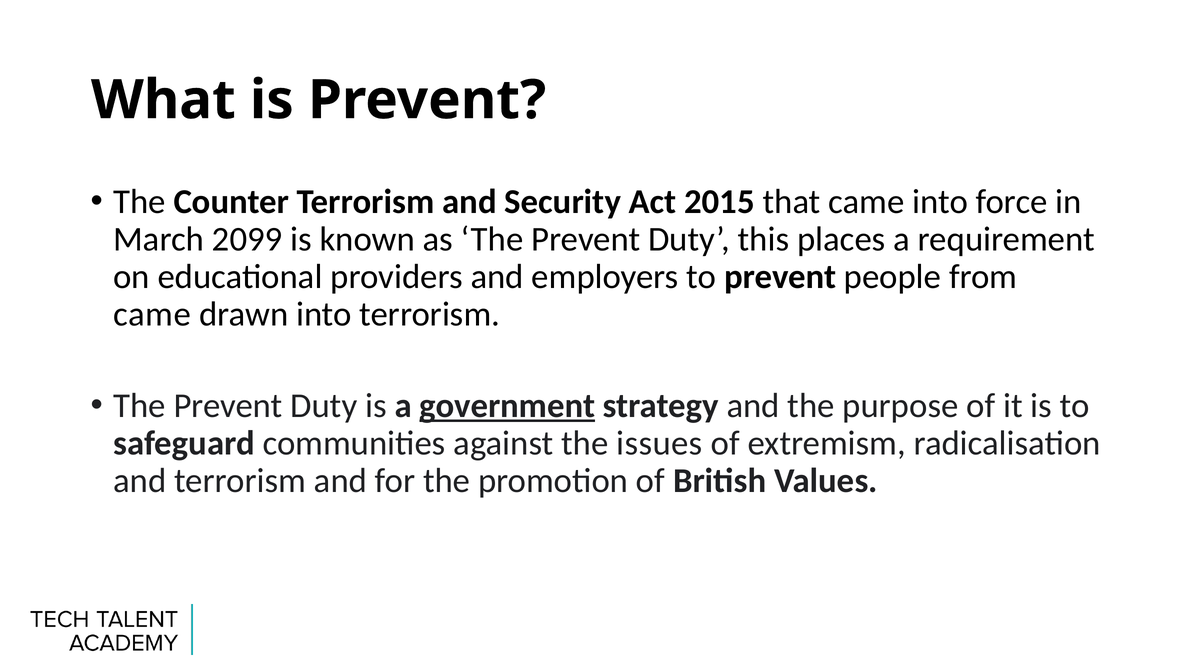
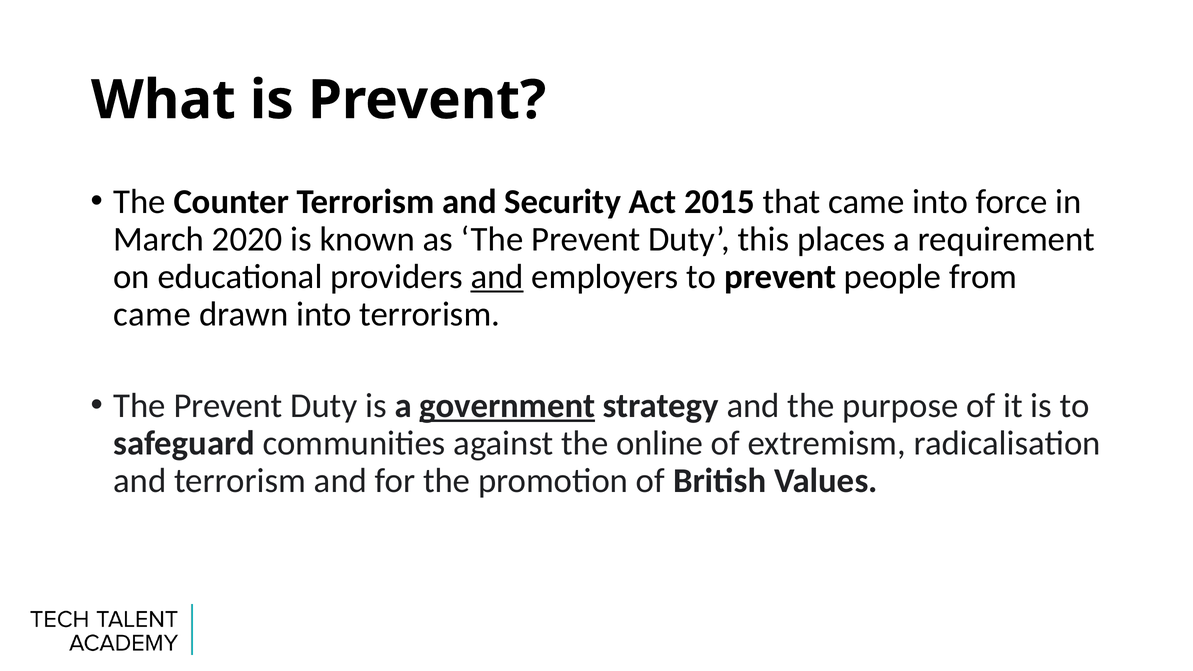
2099: 2099 -> 2020
and at (497, 277) underline: none -> present
issues: issues -> online
